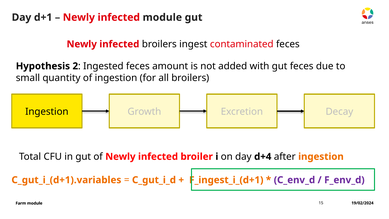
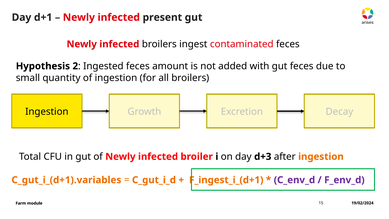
infected module: module -> present
d+4: d+4 -> d+3
